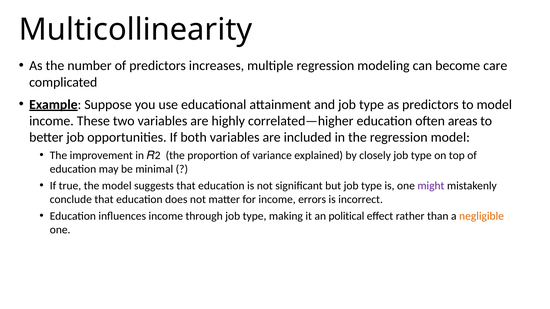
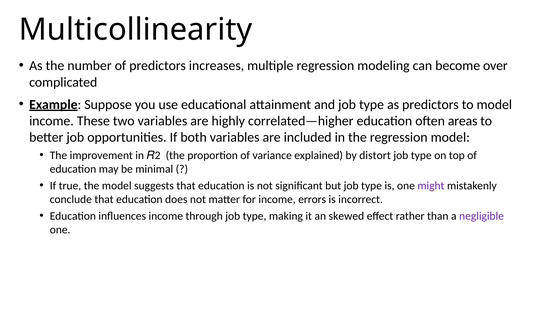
care: care -> over
closely: closely -> distort
political: political -> skewed
negligible colour: orange -> purple
